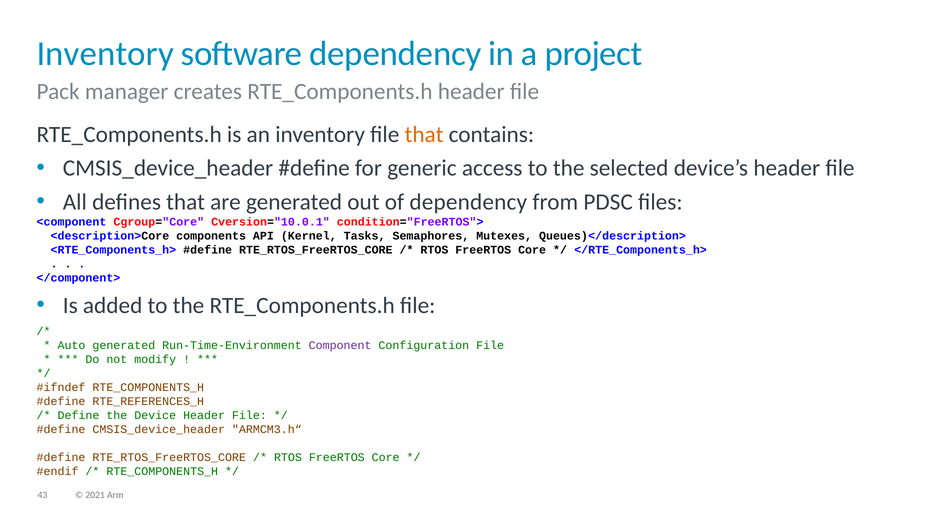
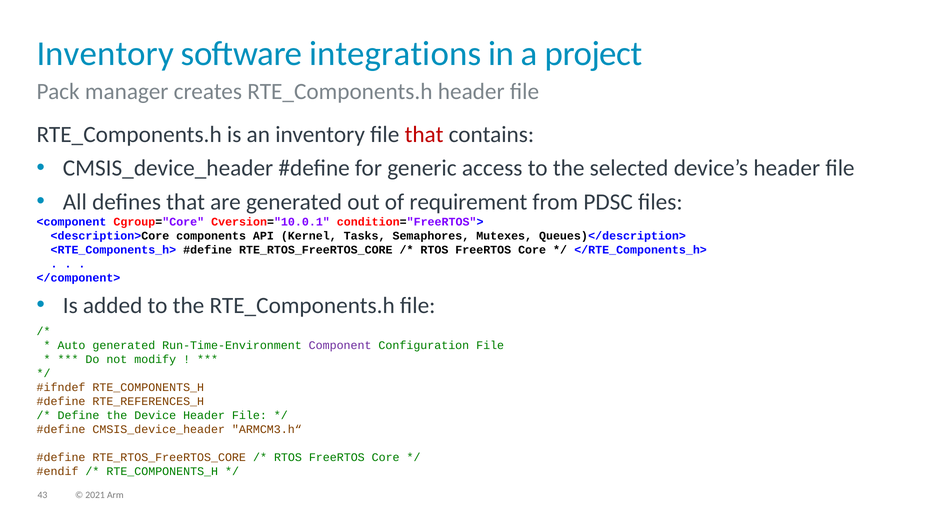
software dependency: dependency -> integrations
that at (424, 134) colour: orange -> red
of dependency: dependency -> requirement
